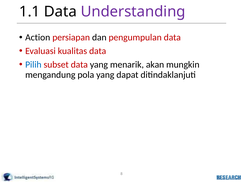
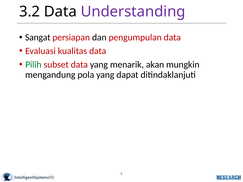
1.1: 1.1 -> 3.2
Action: Action -> Sangat
Pilih colour: blue -> green
